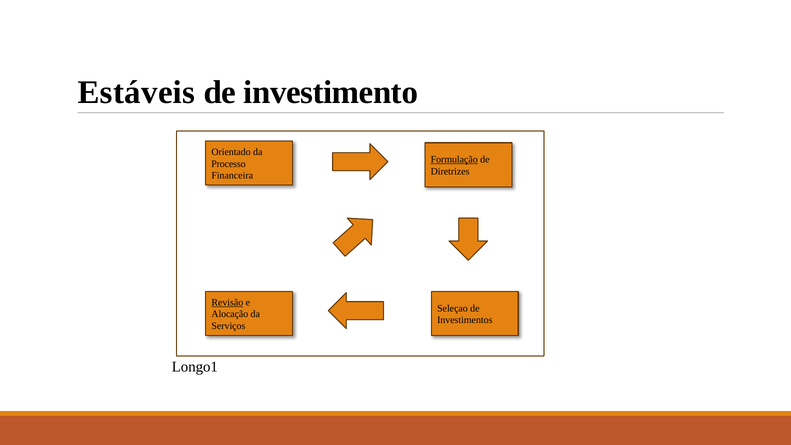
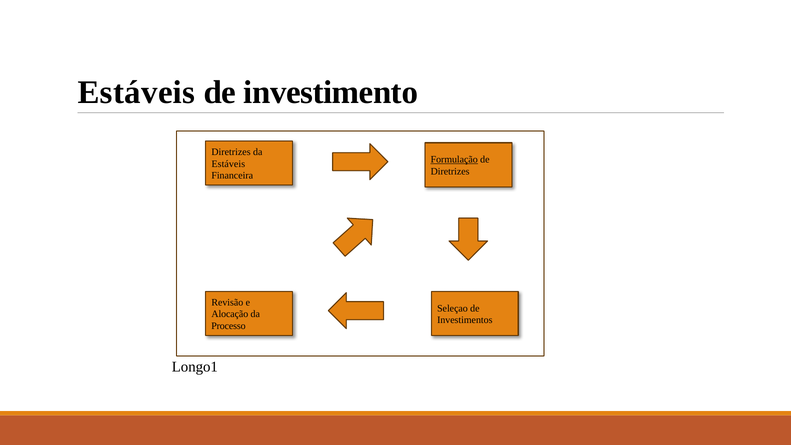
Orientado at (231, 152): Orientado -> Diretrizes
Processo at (228, 164): Processo -> Estáveis
Revisão underline: present -> none
Serviços: Serviços -> Processo
